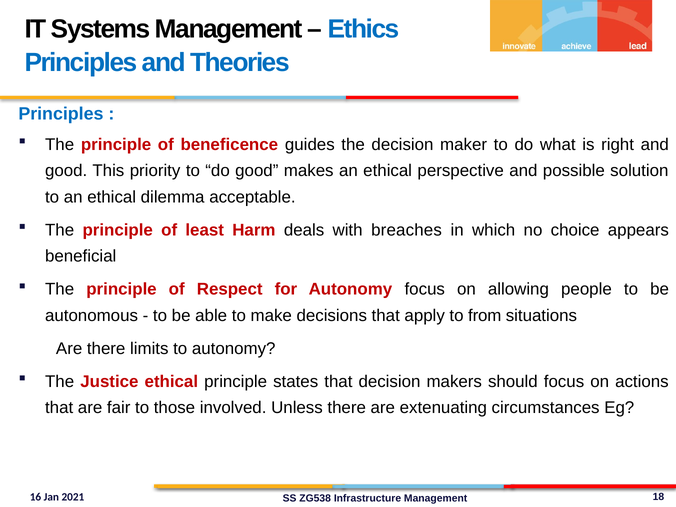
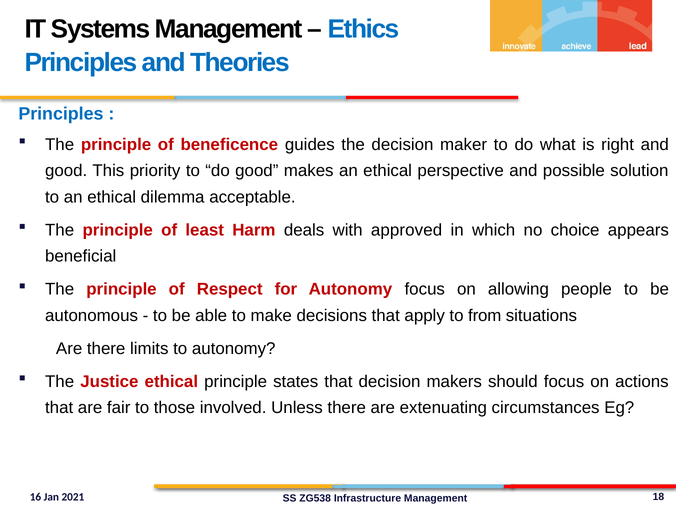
breaches: breaches -> approved
